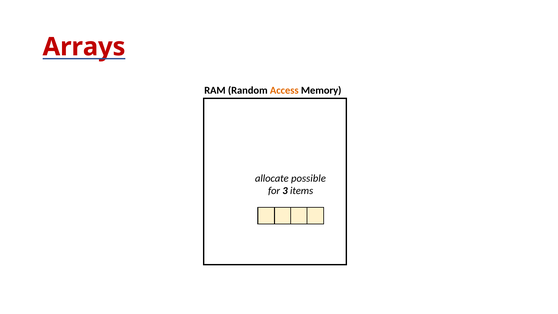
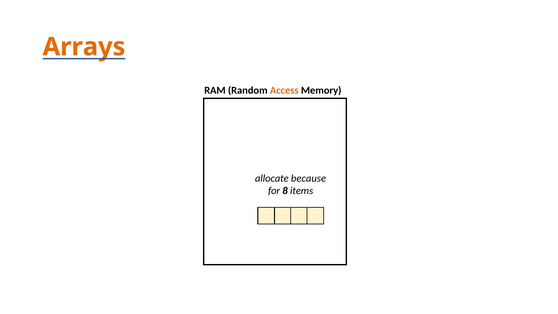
Arrays colour: red -> orange
possible: possible -> because
3: 3 -> 8
